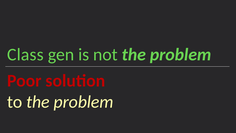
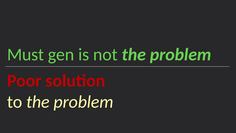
Class: Class -> Must
